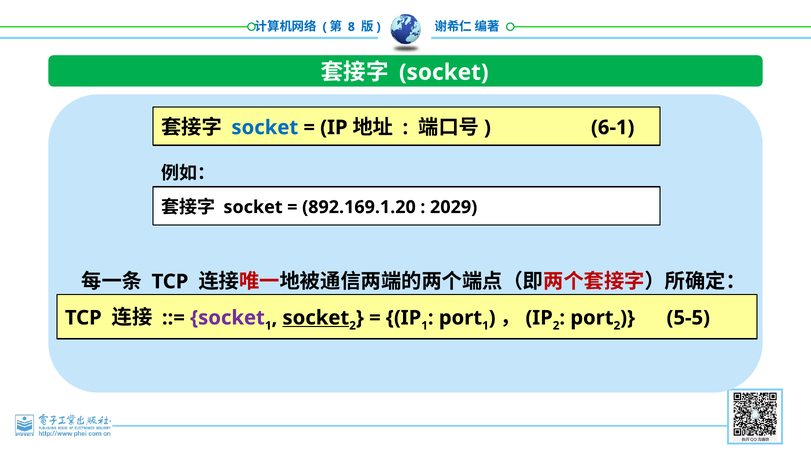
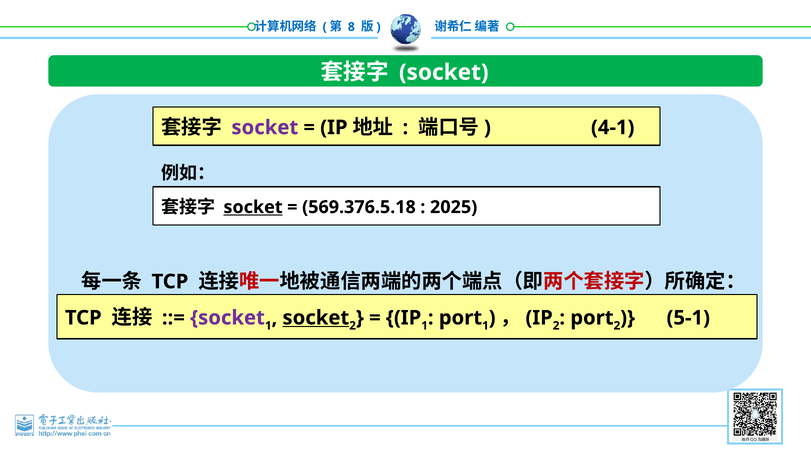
socket at (265, 128) colour: blue -> purple
6-1: 6-1 -> 4-1
socket at (253, 207) underline: none -> present
892.169.1.20: 892.169.1.20 -> 569.376.5.18
2029: 2029 -> 2025
5-5: 5-5 -> 5-1
